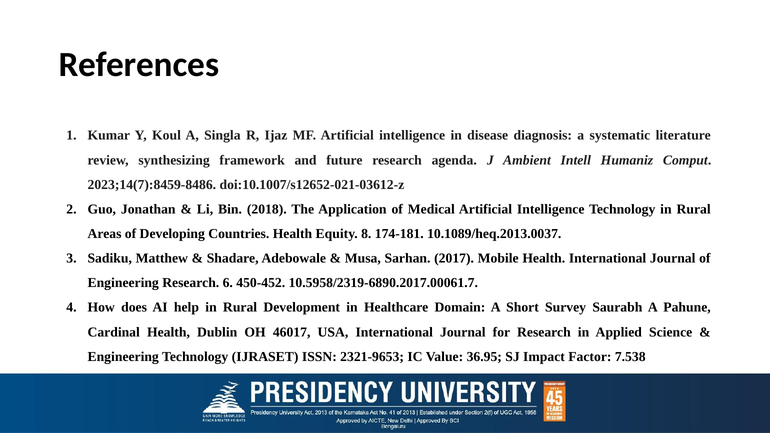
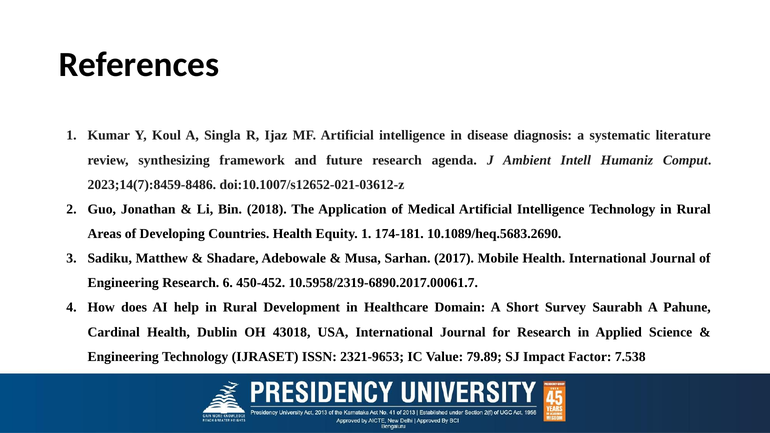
Equity 8: 8 -> 1
10.1089/heq.2013.0037: 10.1089/heq.2013.0037 -> 10.1089/heq.5683.2690
46017: 46017 -> 43018
36.95: 36.95 -> 79.89
